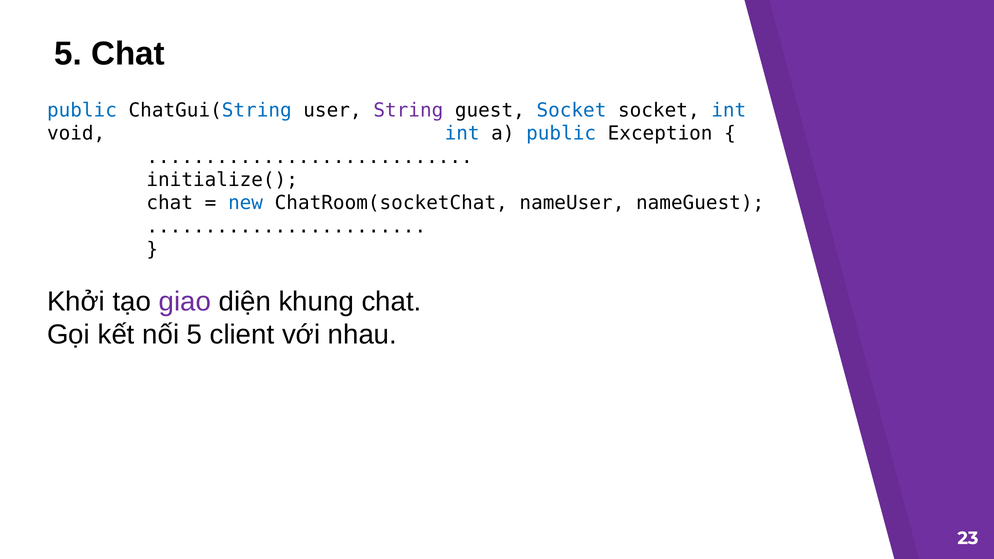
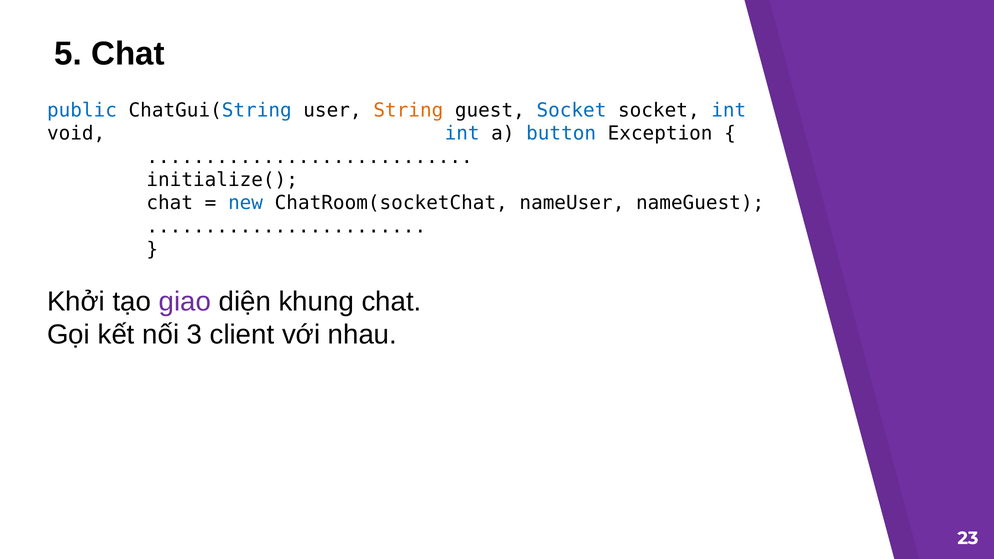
String colour: purple -> orange
a public: public -> button
nối 5: 5 -> 3
